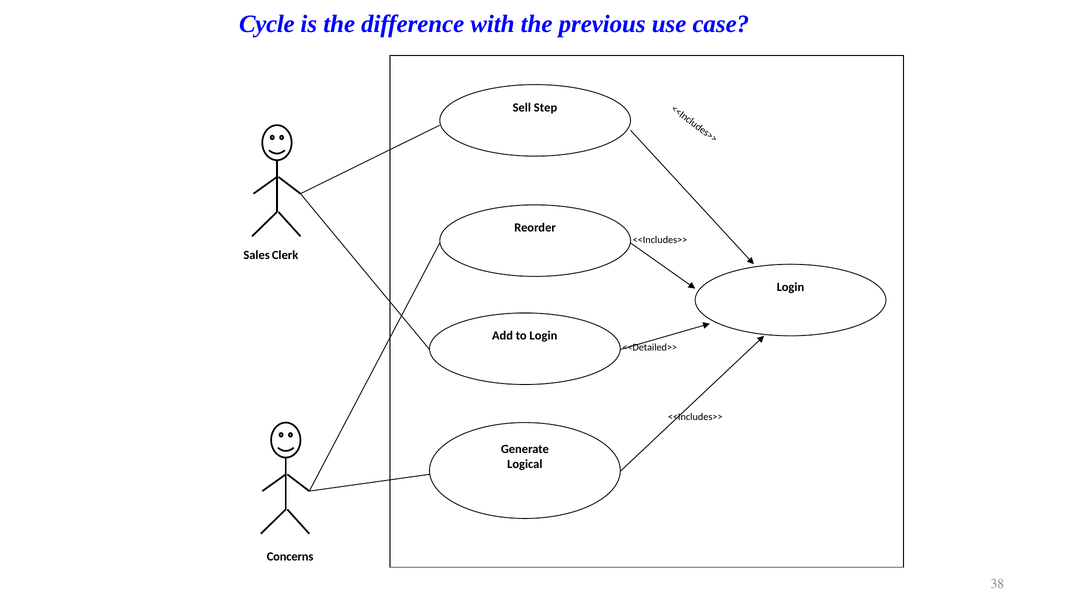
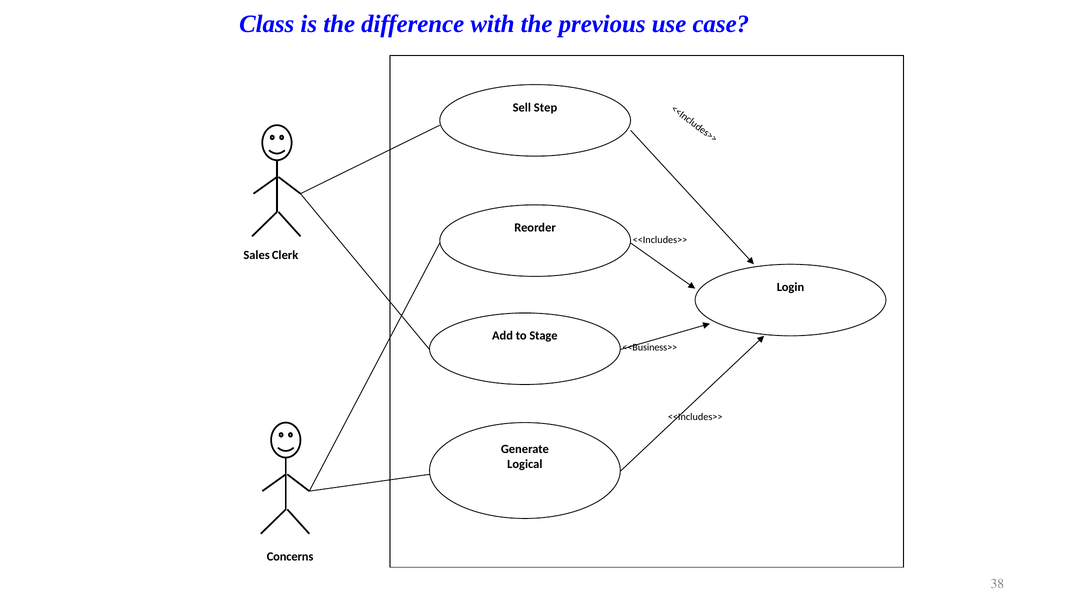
Cycle: Cycle -> Class
to Login: Login -> Stage
<<Detailed>>: <<Detailed>> -> <<Business>>
